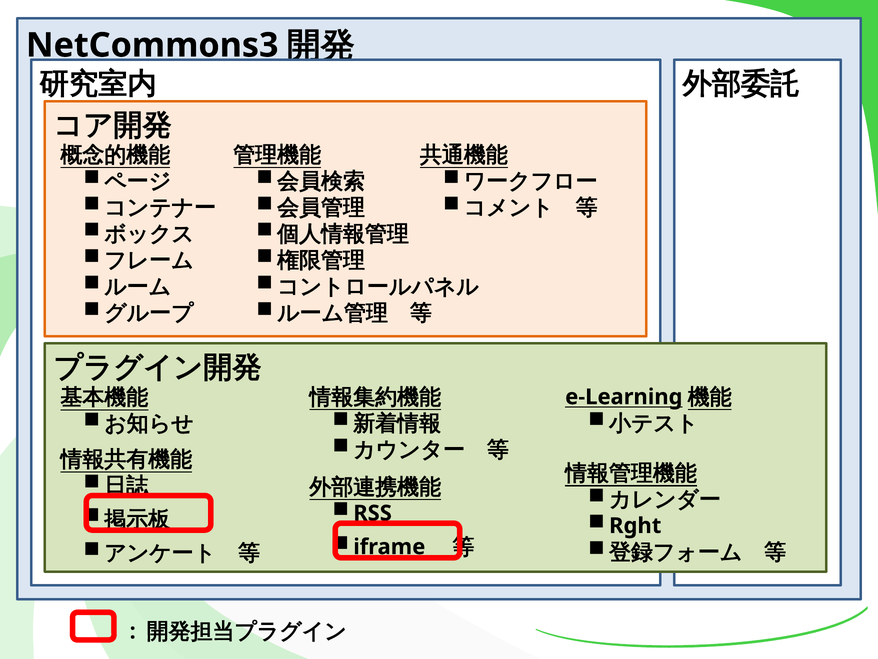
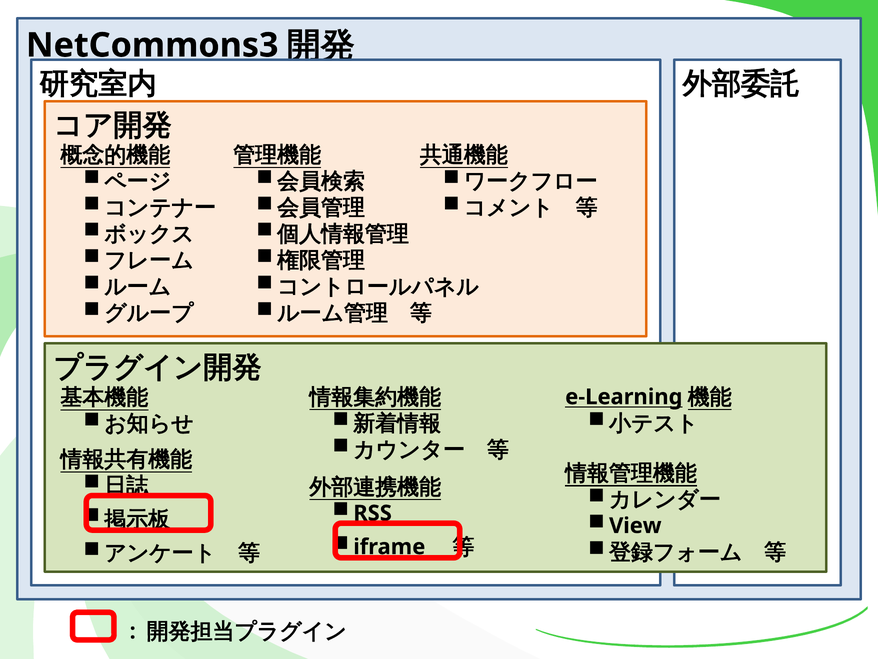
Rght: Rght -> View
